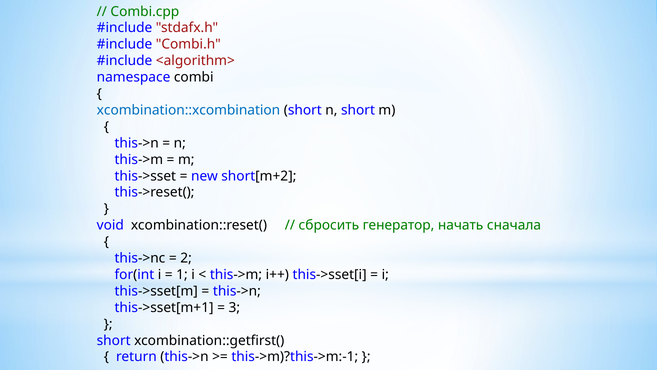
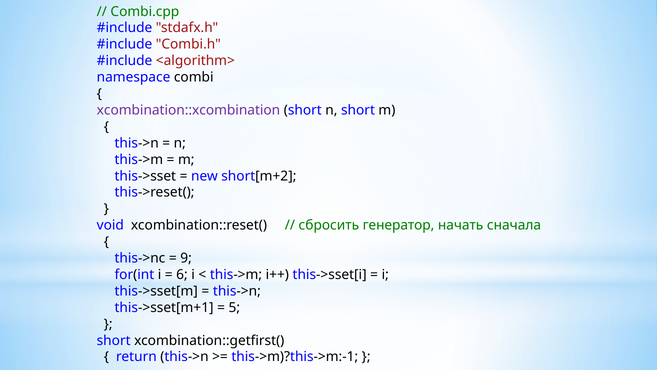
xcombination::xcombination colour: blue -> purple
2: 2 -> 9
1: 1 -> 6
3: 3 -> 5
